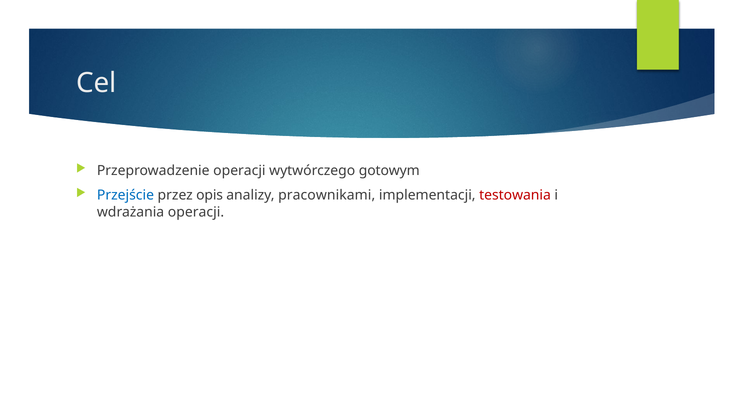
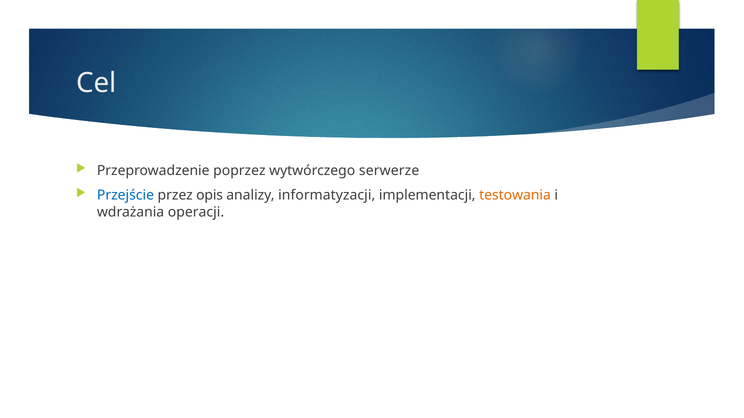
Przeprowadzenie operacji: operacji -> poprzez
gotowym: gotowym -> serwerze
pracownikami: pracownikami -> informatyzacji
testowania colour: red -> orange
